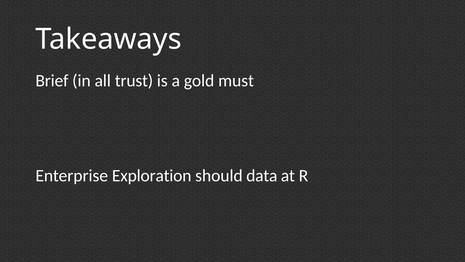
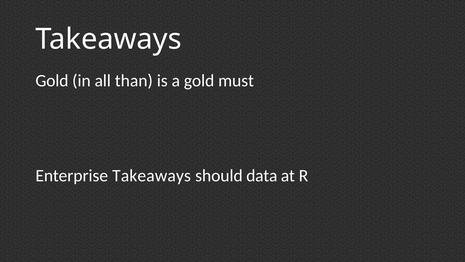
Brief at (52, 81): Brief -> Gold
trust: trust -> than
Enterprise Exploration: Exploration -> Takeaways
